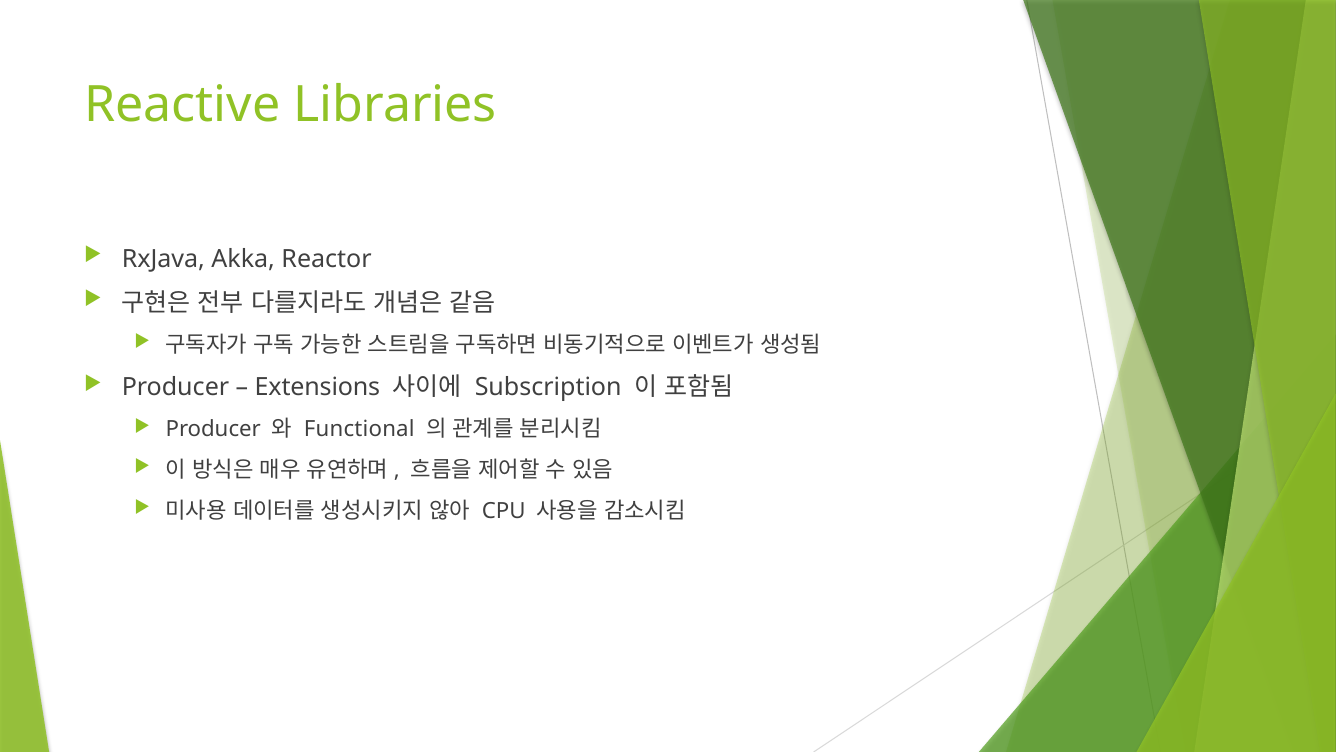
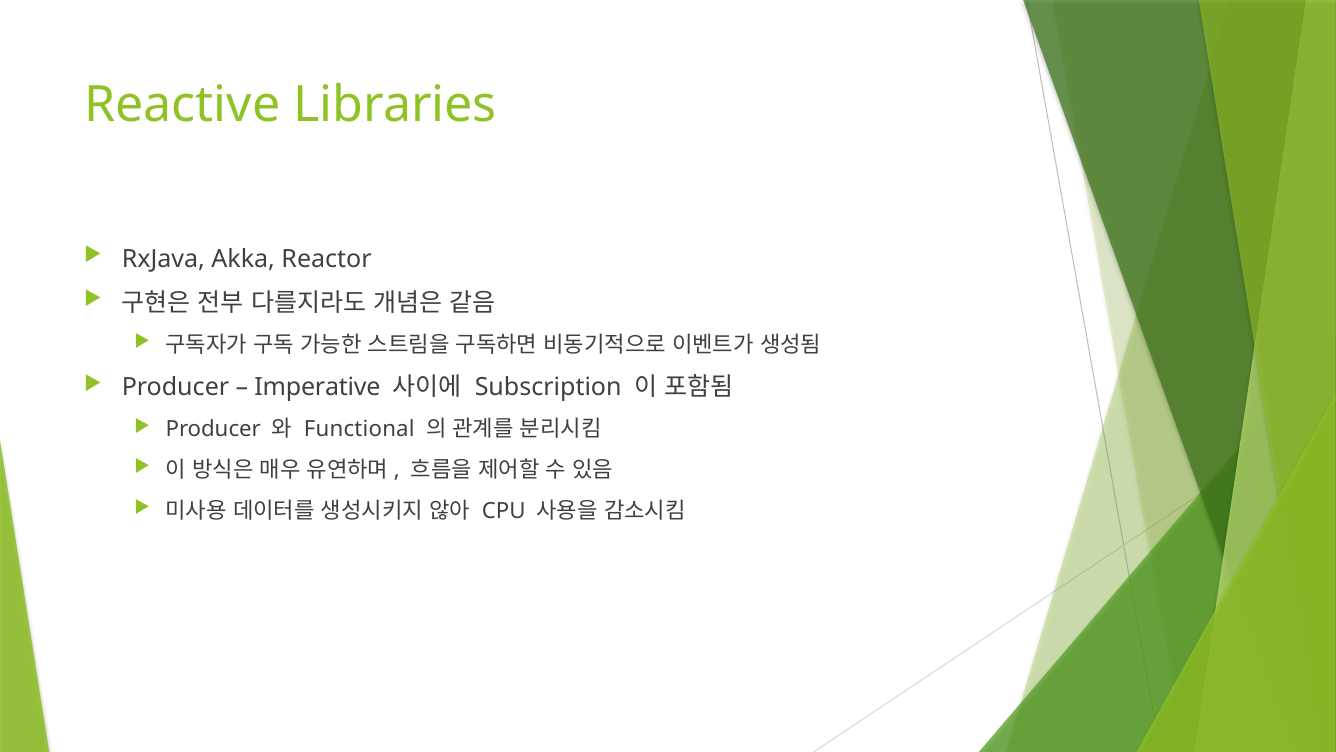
Extensions: Extensions -> Imperative
